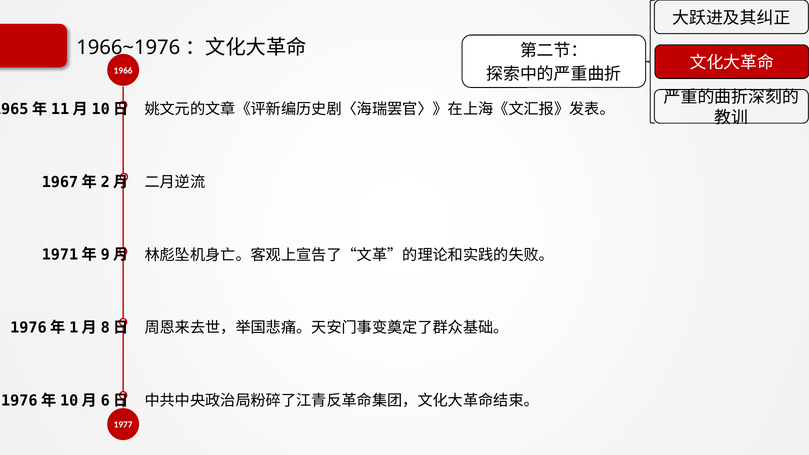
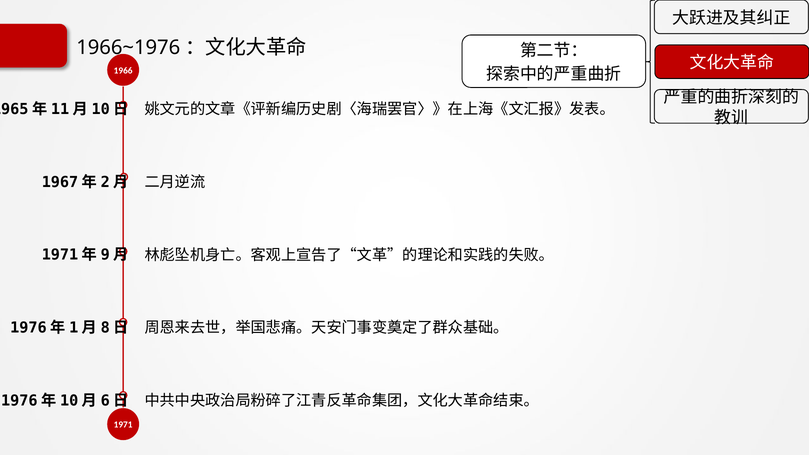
1977: 1977 -> 1971
